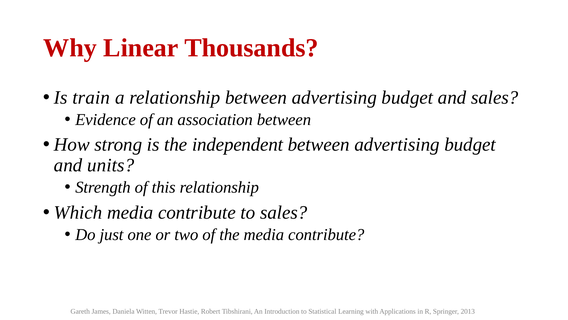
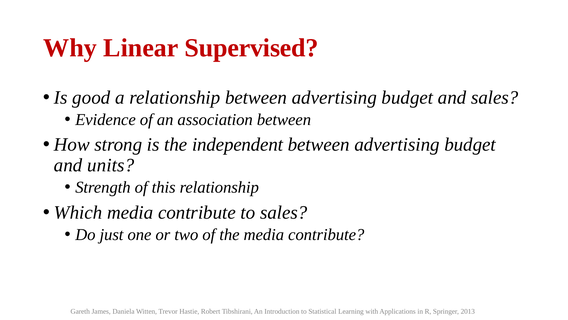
Thousands: Thousands -> Supervised
train: train -> good
